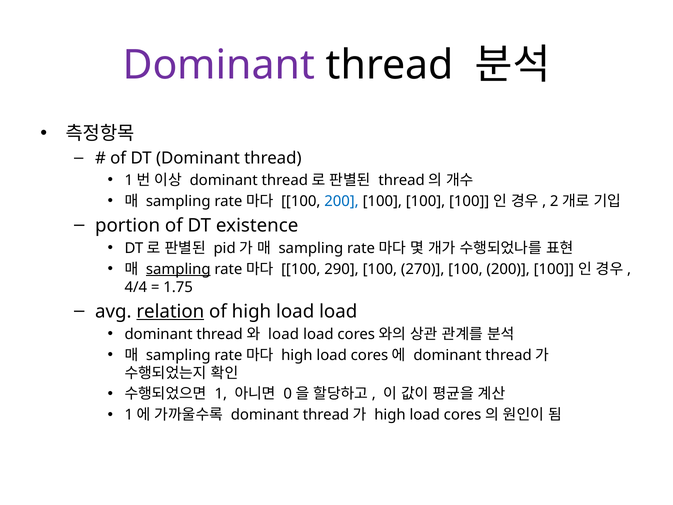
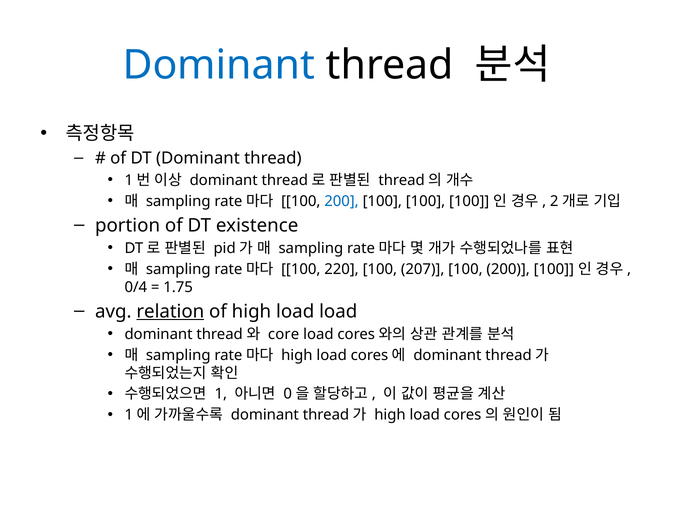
Dominant at (219, 65) colour: purple -> blue
sampling at (178, 269) underline: present -> none
290: 290 -> 220
270: 270 -> 207
4/4: 4/4 -> 0/4
load at (284, 334): load -> core
